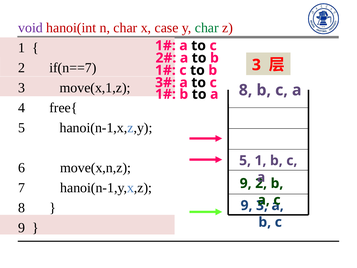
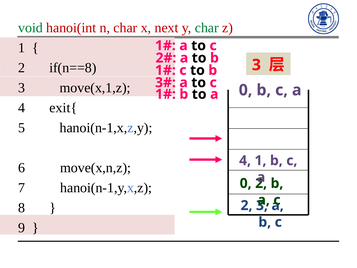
void colour: purple -> green
case: case -> next
if(n==7: if(n==7 -> if(n==8
8 at (246, 90): 8 -> 0
free{: free{ -> exit{
5 at (245, 160): 5 -> 4
9 at (246, 183): 9 -> 0
9 at (247, 205): 9 -> 2
